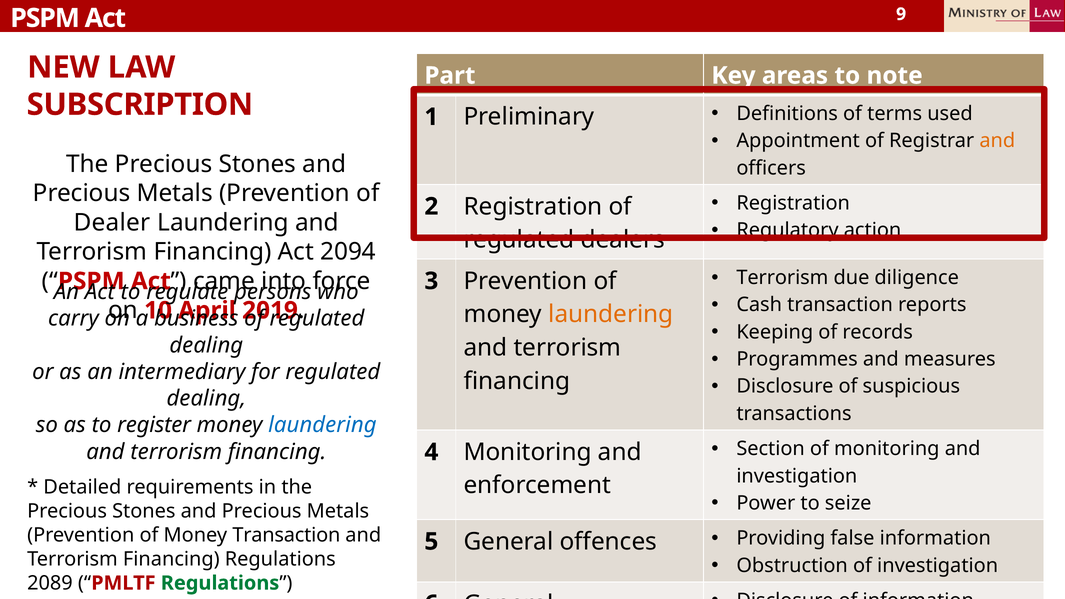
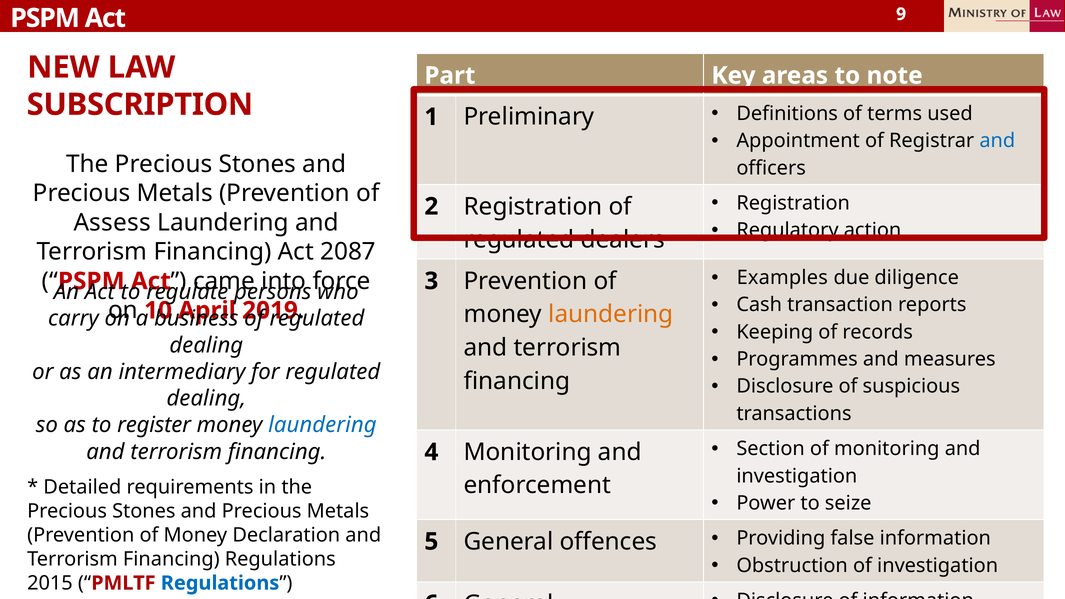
and at (997, 141) colour: orange -> blue
Dealer: Dealer -> Assess
2094: 2094 -> 2087
Terrorism at (782, 278): Terrorism -> Examples
Money Transaction: Transaction -> Declaration
2089: 2089 -> 2015
Regulations at (220, 583) colour: green -> blue
